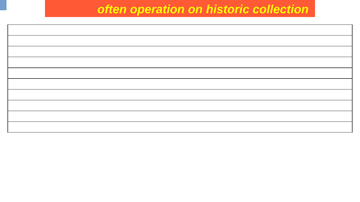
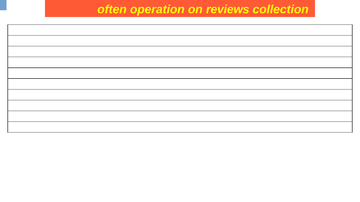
historic: historic -> reviews
